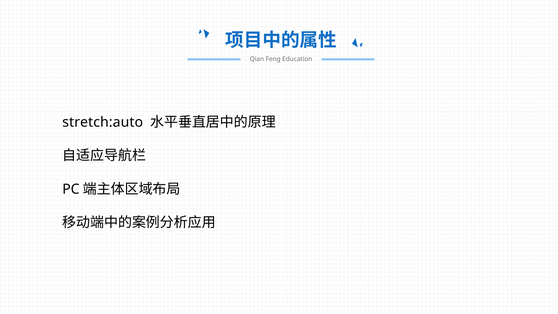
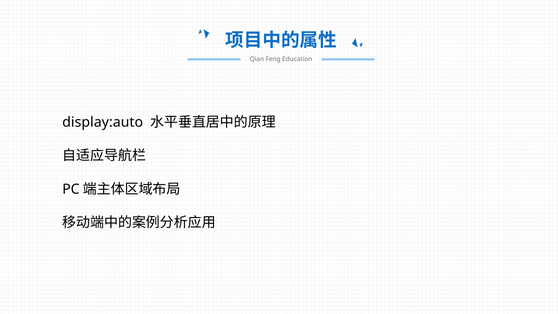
stretch:auto: stretch:auto -> display:auto
